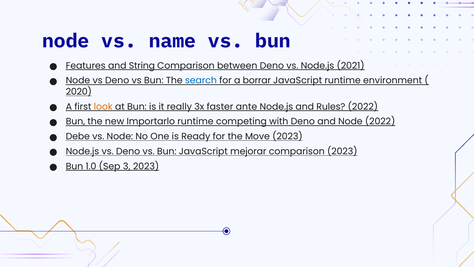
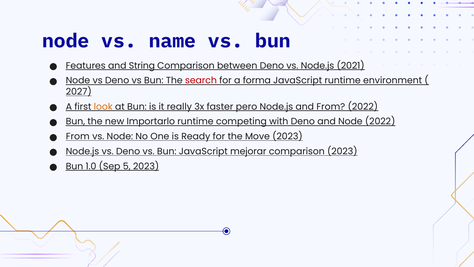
search colour: blue -> red
borrar: borrar -> forma
2020: 2020 -> 2027
ante: ante -> pero
and Rules: Rules -> From
Debe at (78, 136): Debe -> From
3: 3 -> 5
